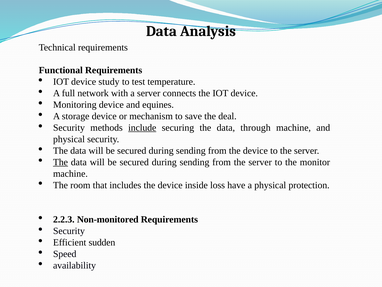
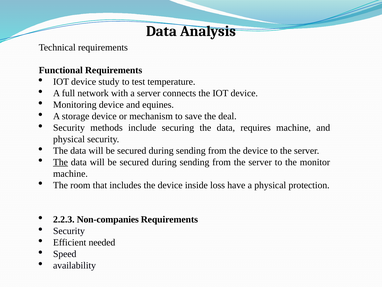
include underline: present -> none
through: through -> requires
Non-monitored: Non-monitored -> Non-companies
sudden: sudden -> needed
